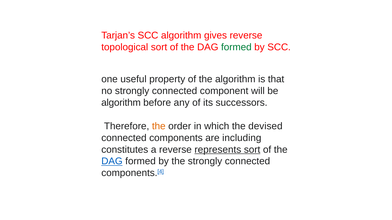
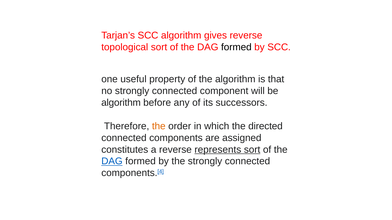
formed at (236, 47) colour: green -> black
devised: devised -> directed
including: including -> assigned
